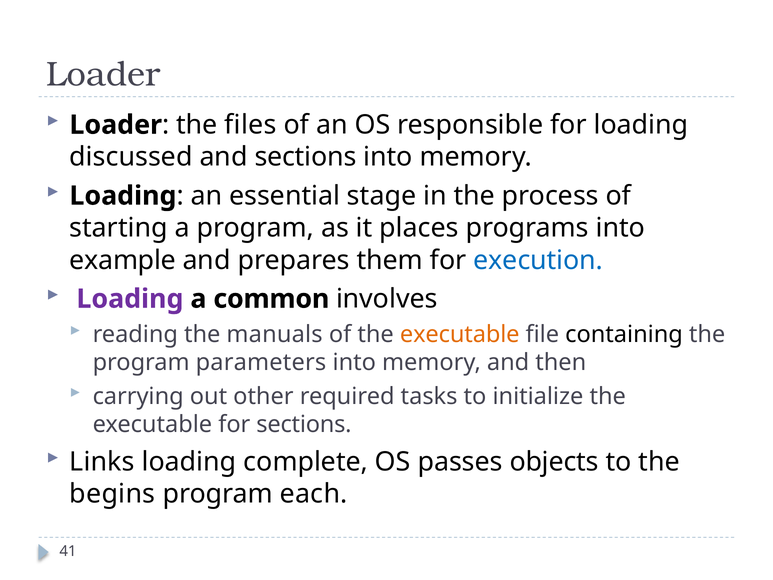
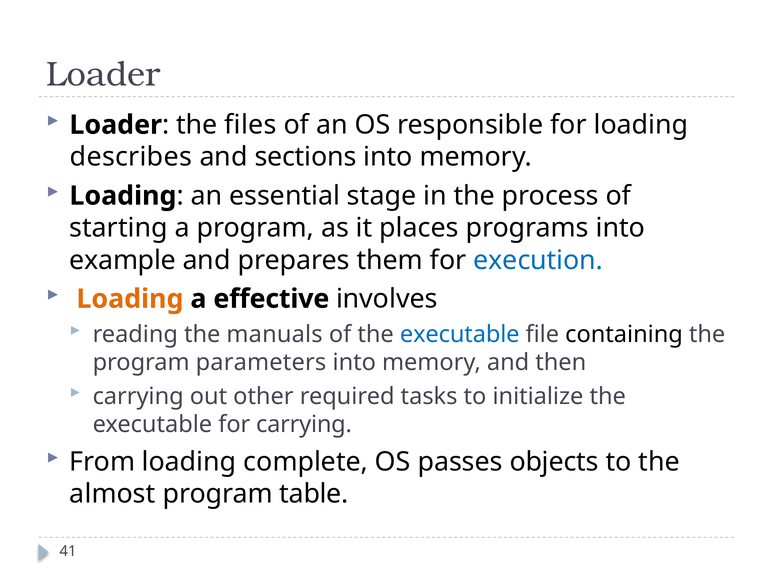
discussed: discussed -> describes
Loading at (130, 299) colour: purple -> orange
common: common -> effective
executable at (460, 334) colour: orange -> blue
for sections: sections -> carrying
Links: Links -> From
begins: begins -> almost
each: each -> table
